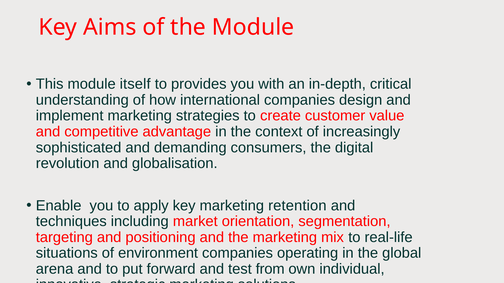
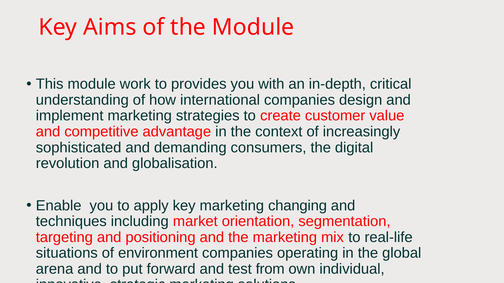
itself: itself -> work
retention: retention -> changing
